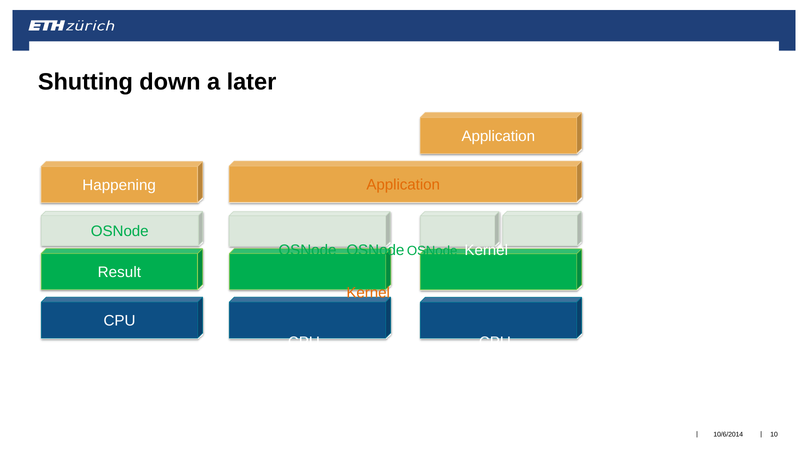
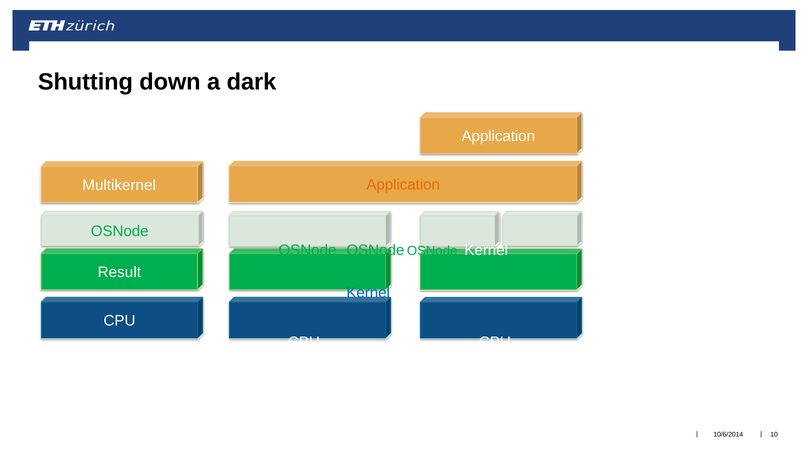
later: later -> dark
Happening: Happening -> Multikernel
Kernel at (368, 293) colour: orange -> blue
